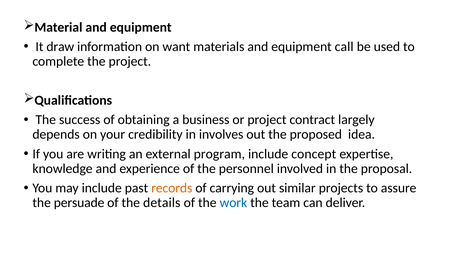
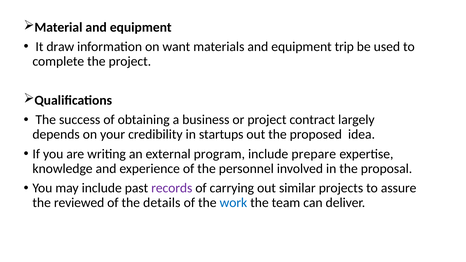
call: call -> trip
involves: involves -> startups
concept: concept -> prepare
records colour: orange -> purple
persuade: persuade -> reviewed
